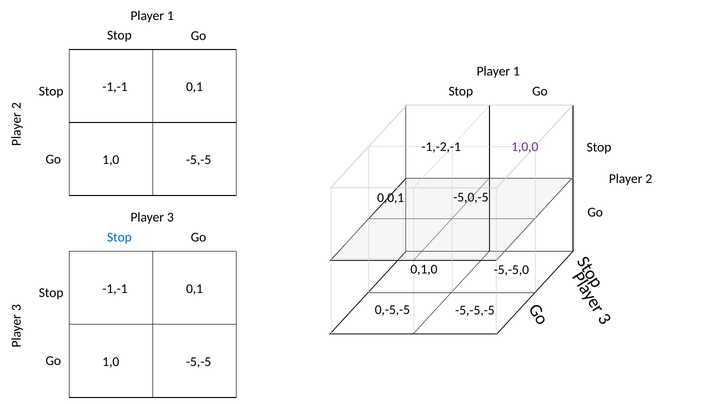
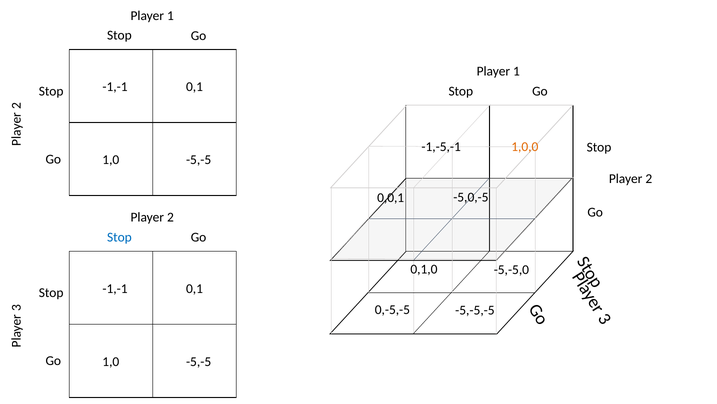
-1,-2,-1: -1,-2,-1 -> -1,-5,-1
1,0,0 colour: purple -> orange
3 at (170, 217): 3 -> 2
